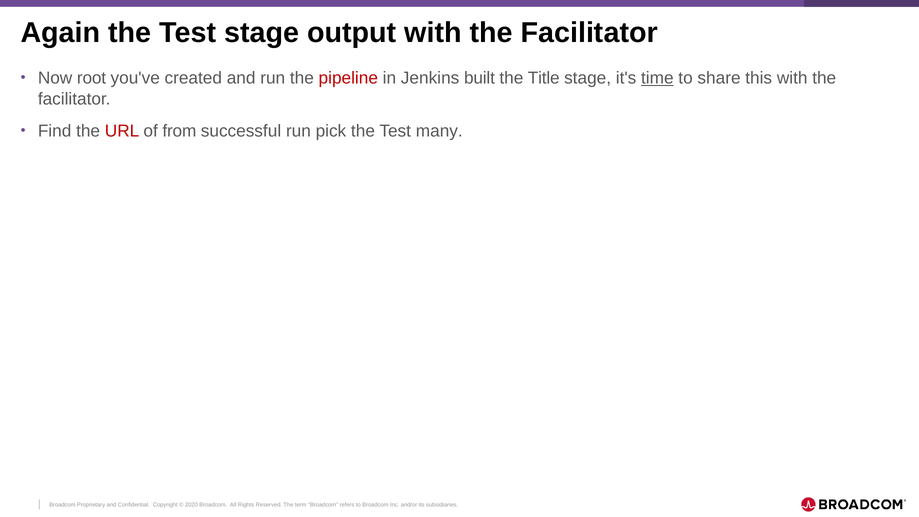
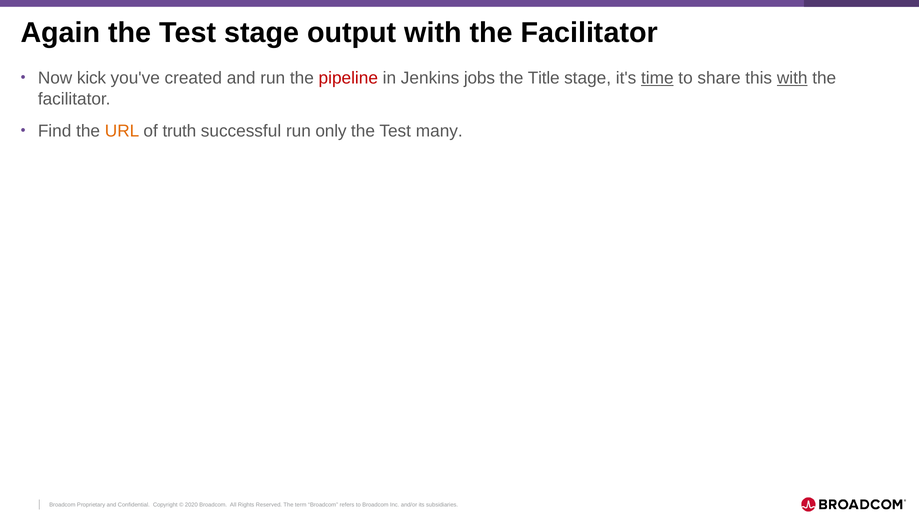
root: root -> kick
built: built -> jobs
with at (792, 78) underline: none -> present
URL colour: red -> orange
from: from -> truth
pick: pick -> only
